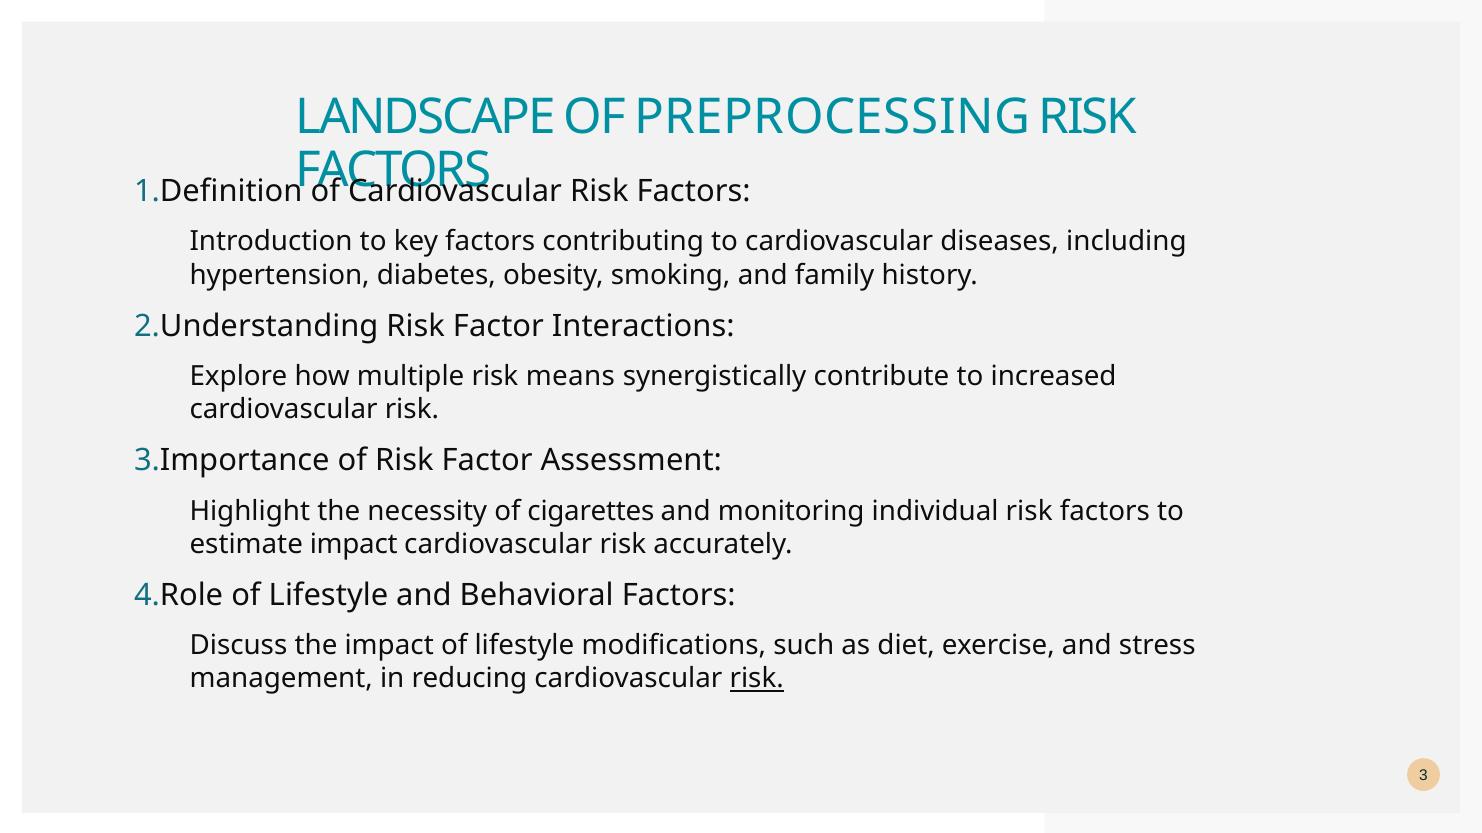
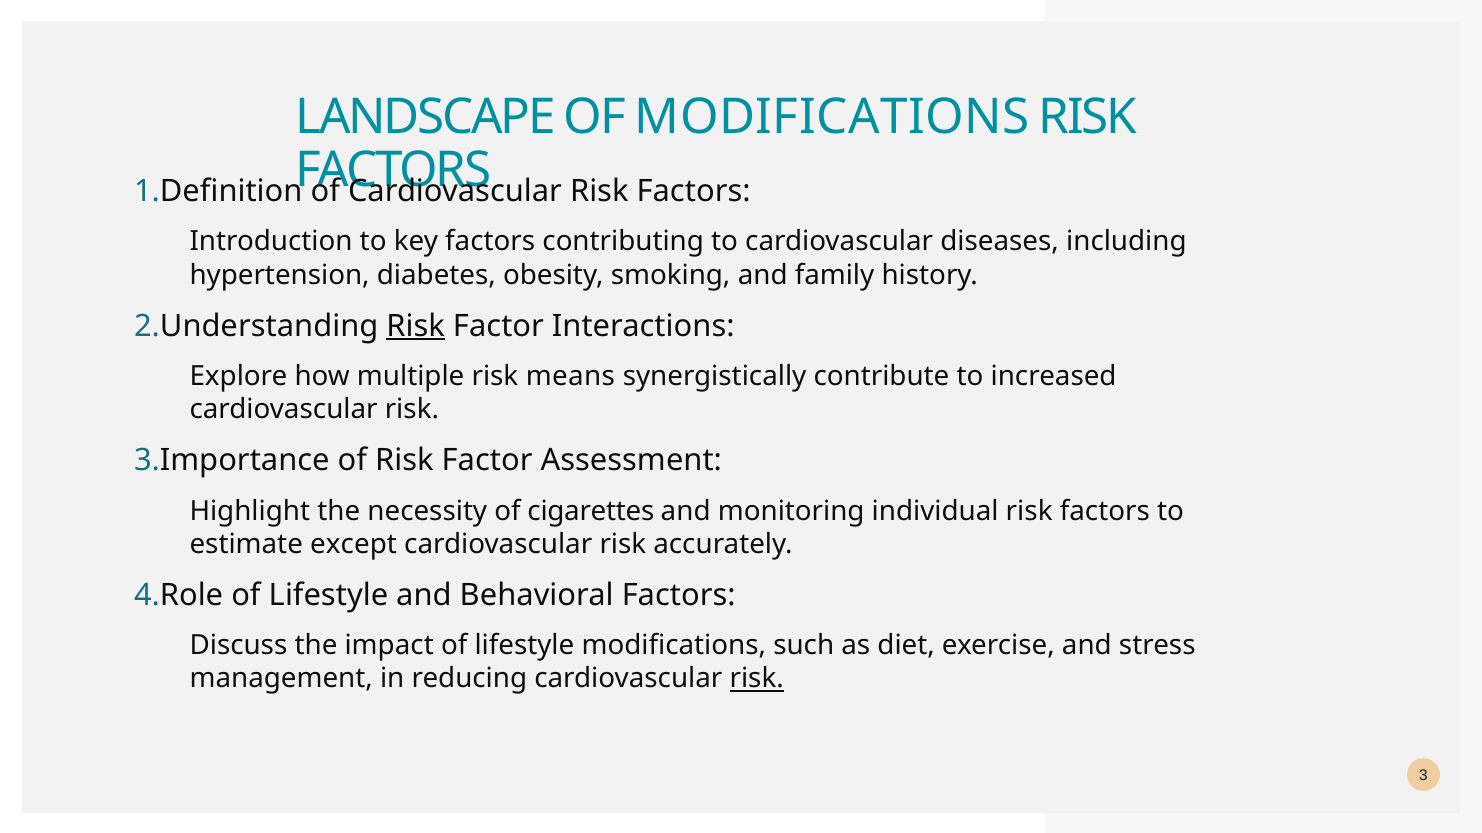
OF PREPROCESSING: PREPROCESSING -> MODIFICATIONS
Risk at (416, 326) underline: none -> present
estimate impact: impact -> except
